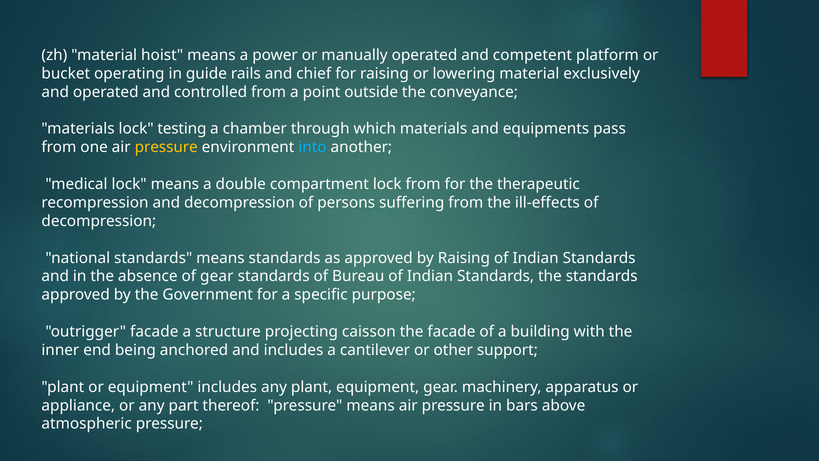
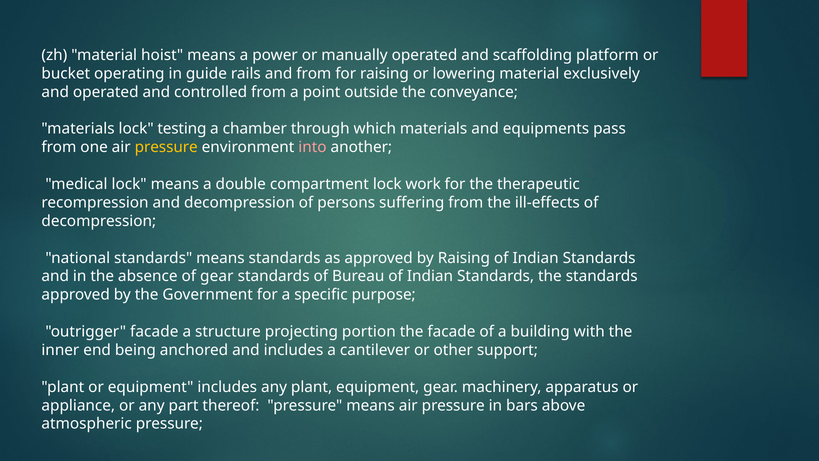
competent: competent -> scaffolding
and chief: chief -> from
into colour: light blue -> pink
lock from: from -> work
caisson: caisson -> portion
